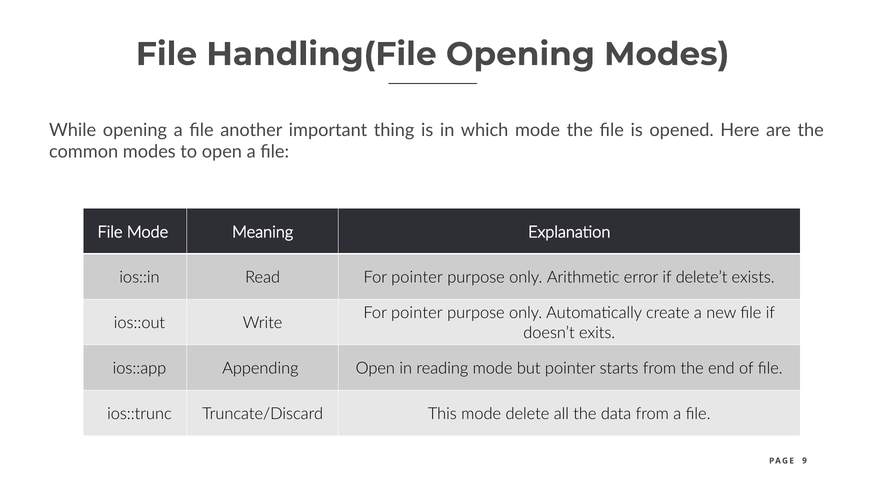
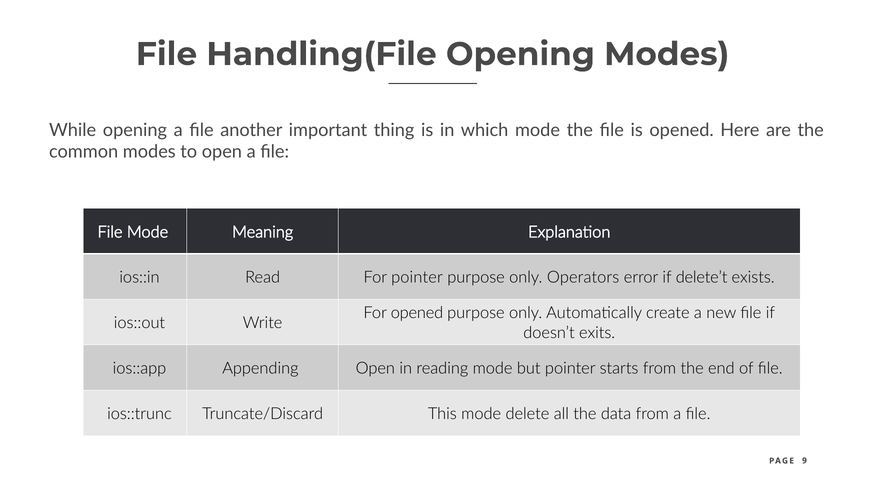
Arithmetic: Arithmetic -> Operators
pointer at (417, 313): pointer -> opened
